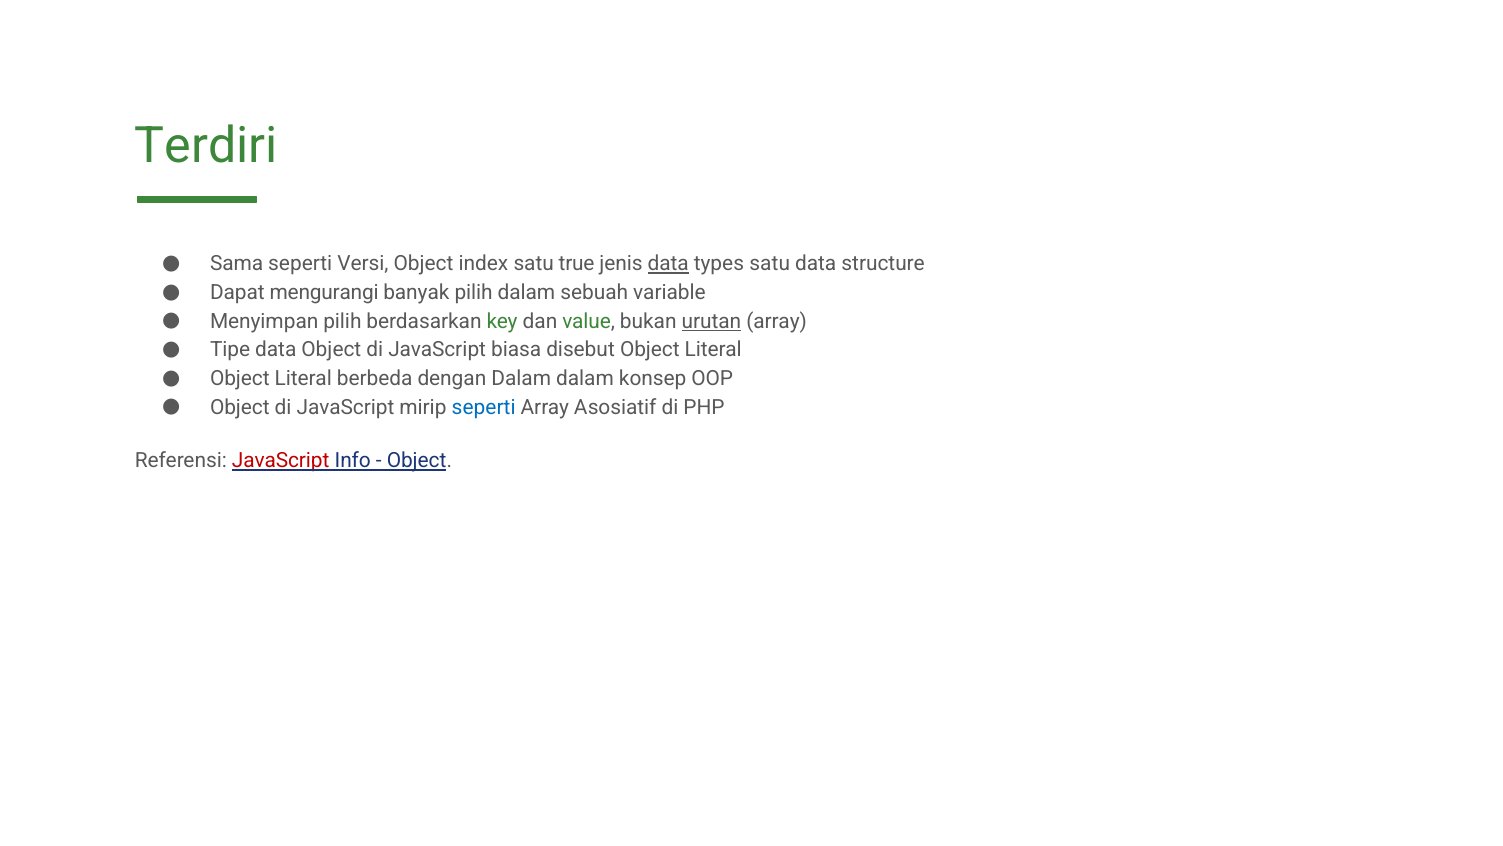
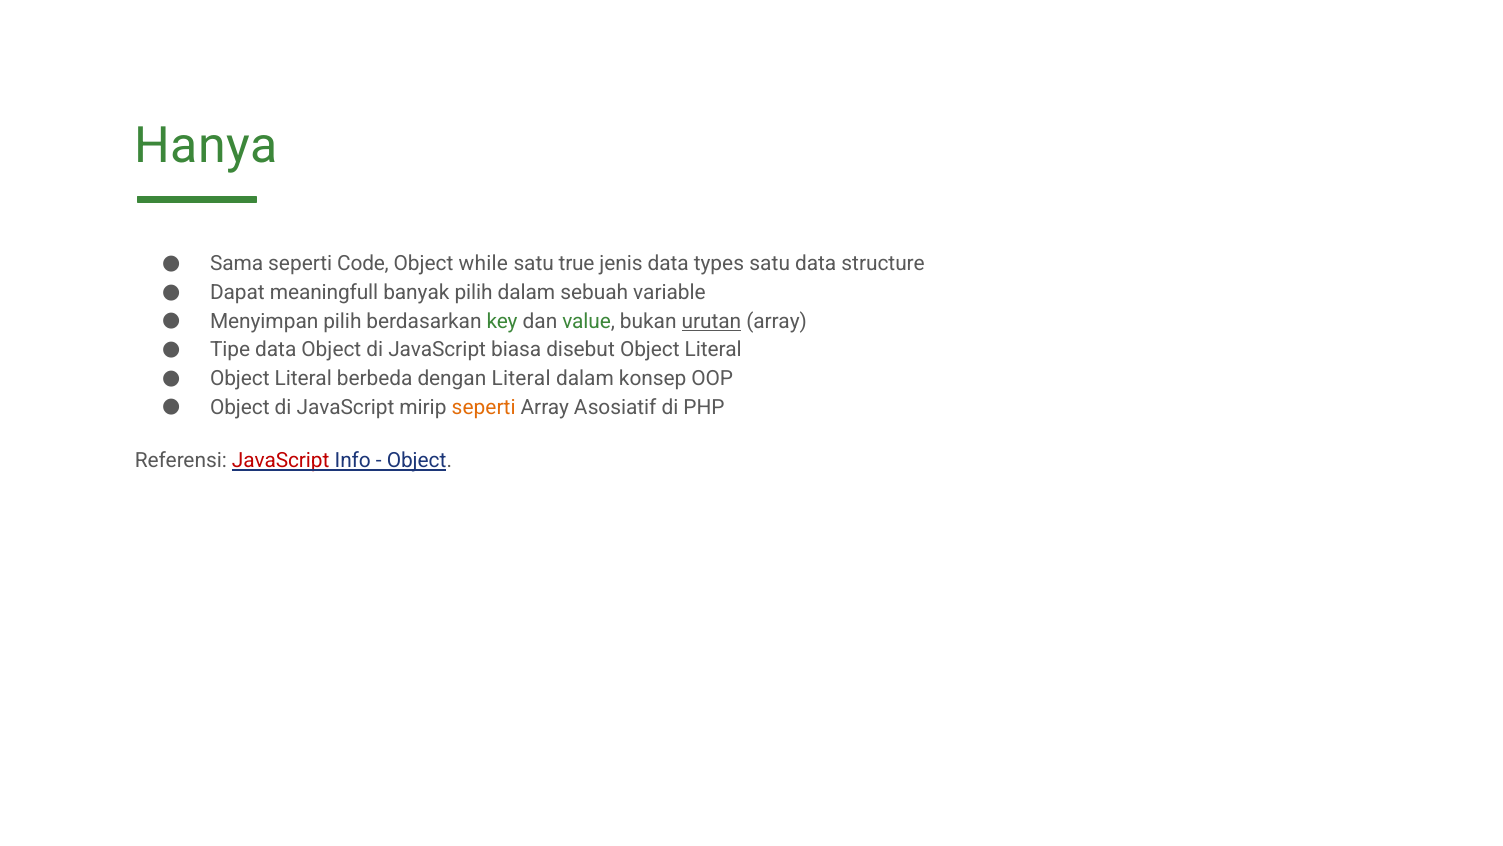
Terdiri: Terdiri -> Hanya
Versi: Versi -> Code
index: index -> while
data at (668, 264) underline: present -> none
mengurangi: mengurangi -> meaningfull
dengan Dalam: Dalam -> Literal
seperti at (484, 407) colour: blue -> orange
